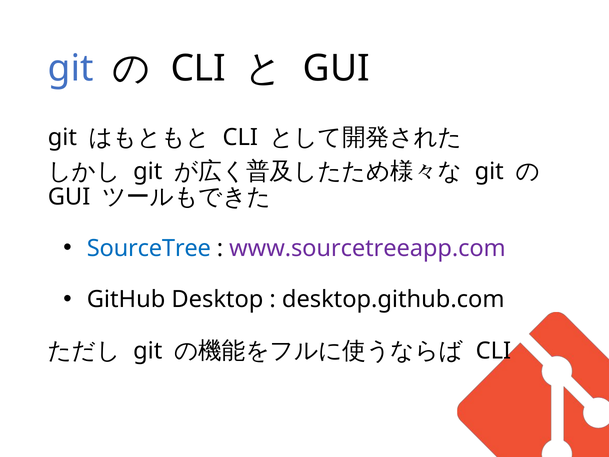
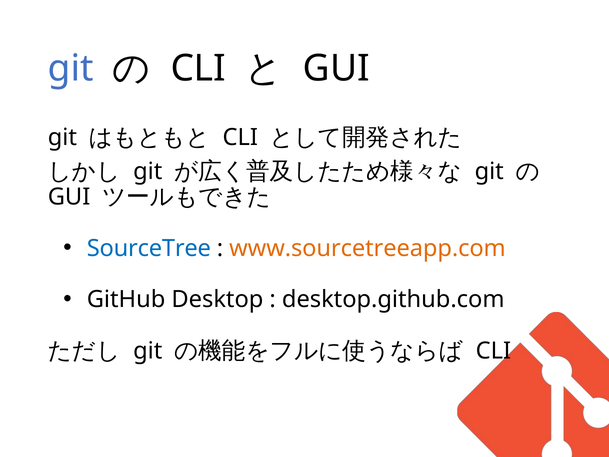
www.sourcetreeapp.com colour: purple -> orange
